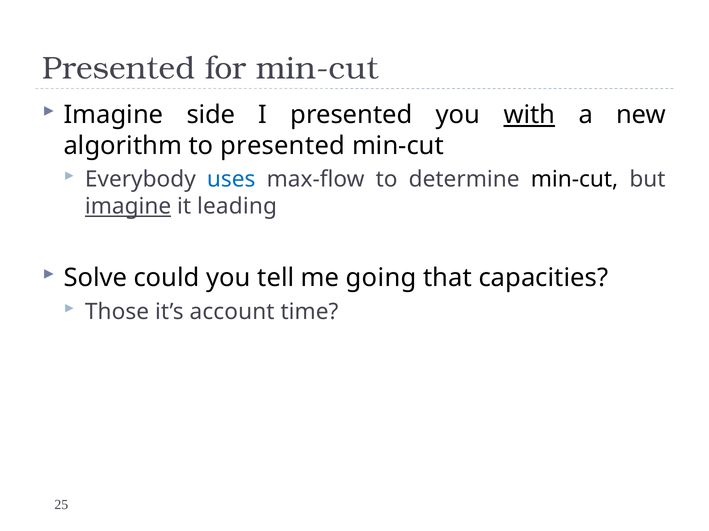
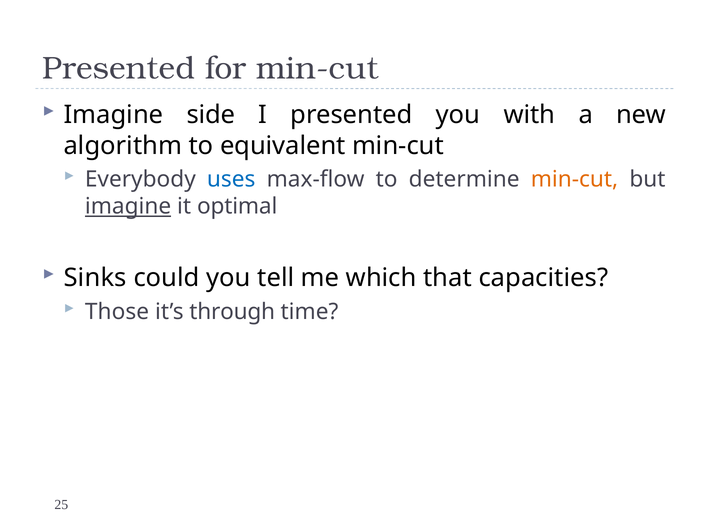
with underline: present -> none
to presented: presented -> equivalent
min-cut at (574, 180) colour: black -> orange
leading: leading -> optimal
Solve: Solve -> Sinks
going: going -> which
account: account -> through
